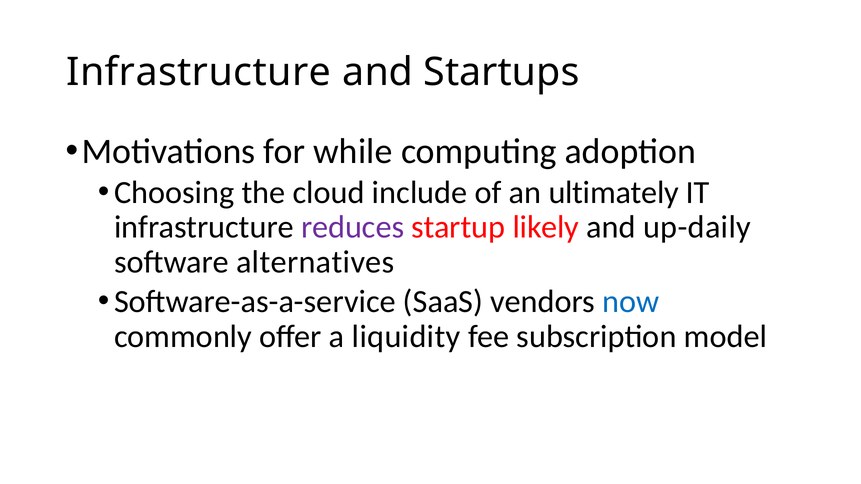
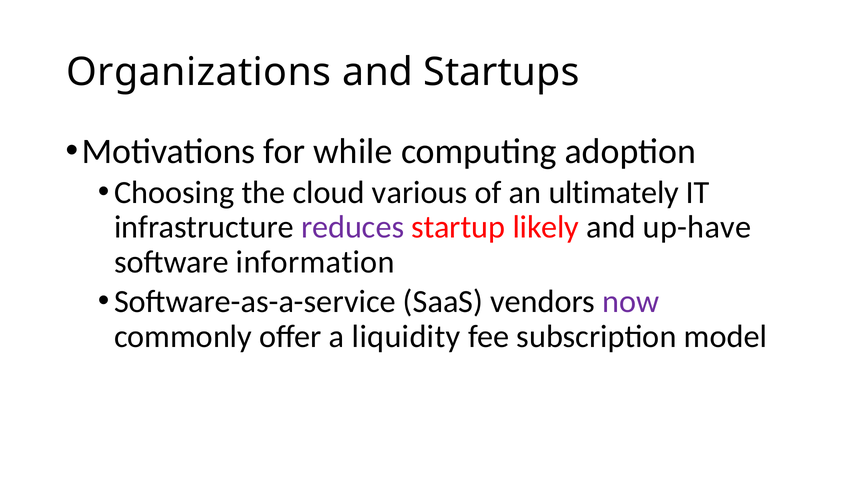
Infrastructure at (199, 72): Infrastructure -> Organizations
include: include -> various
up-daily: up-daily -> up-have
alternatives: alternatives -> information
now colour: blue -> purple
